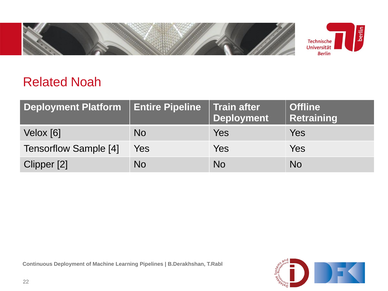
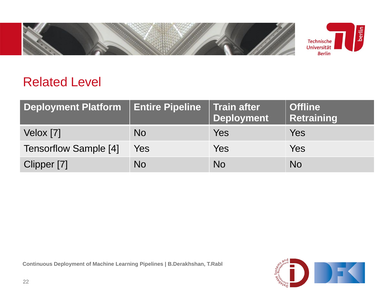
Noah: Noah -> Level
Velox 6: 6 -> 7
Clipper 2: 2 -> 7
